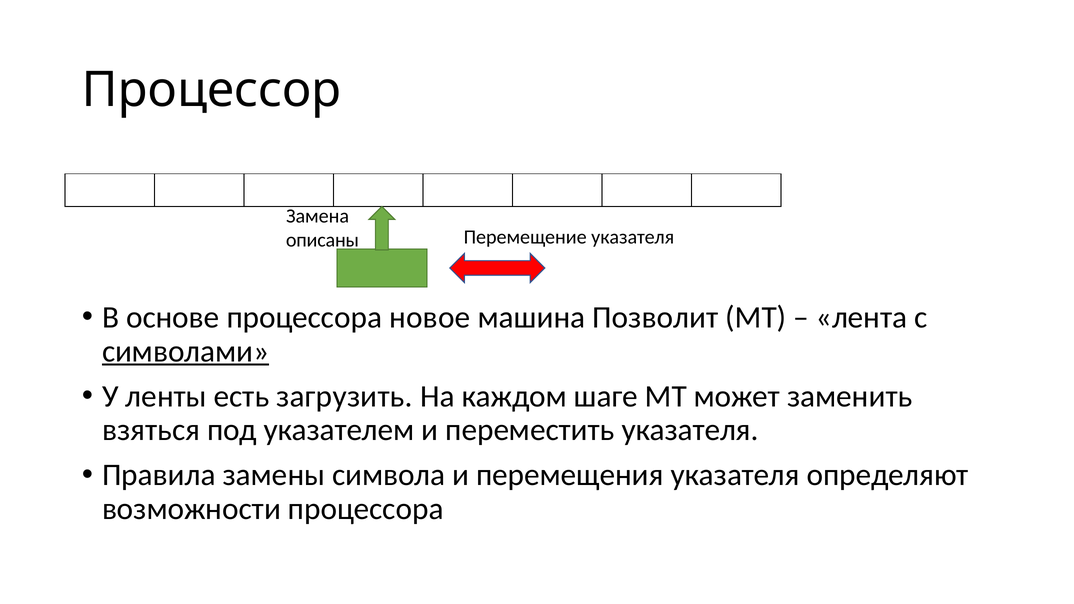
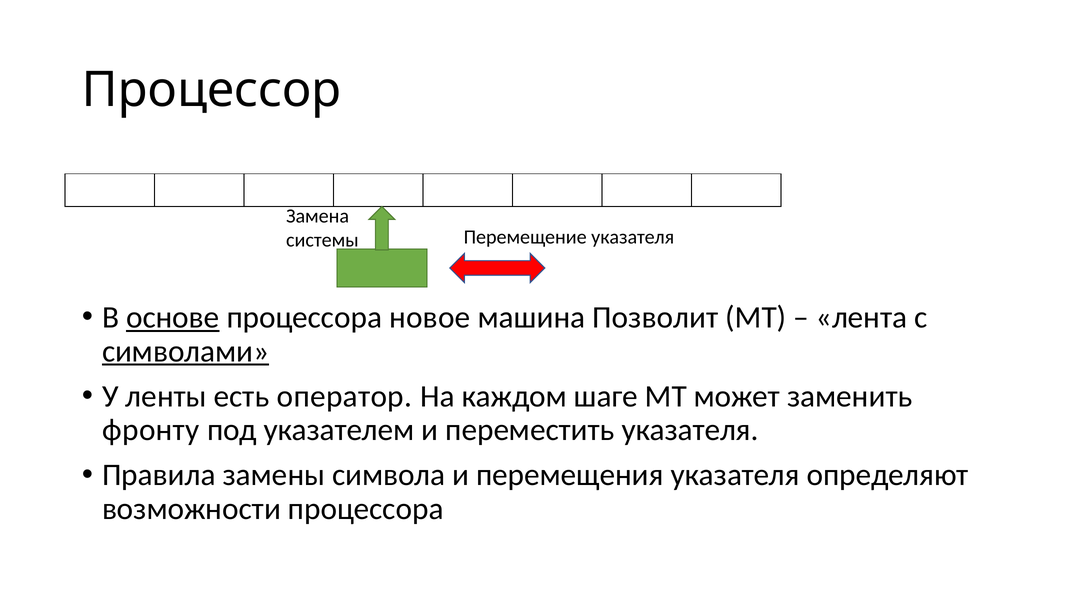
описаны: описаны -> системы
основе underline: none -> present
загрузить: загрузить -> оператор
взяться: взяться -> фронту
